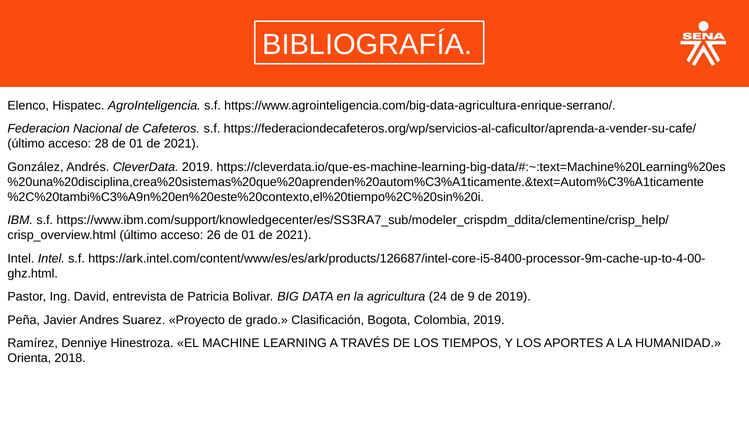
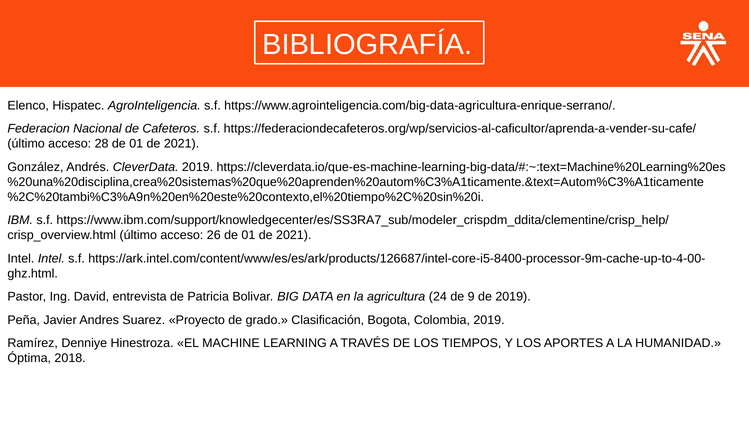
Orienta: Orienta -> Óptima
